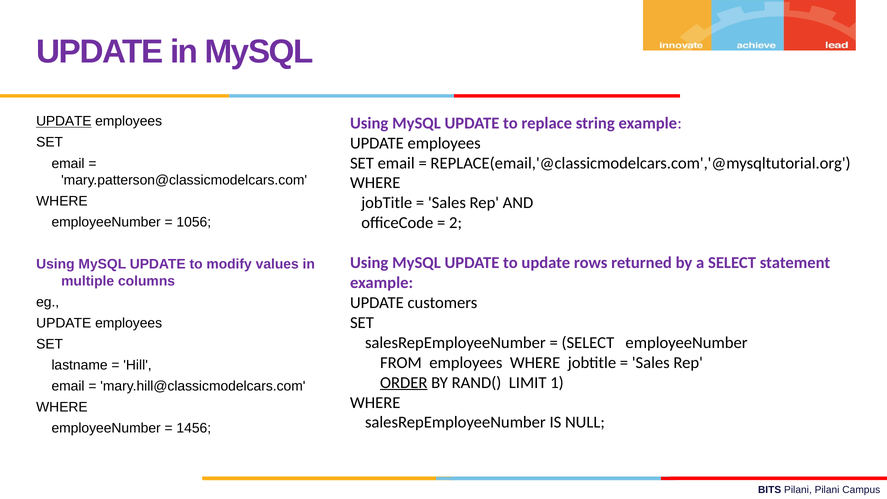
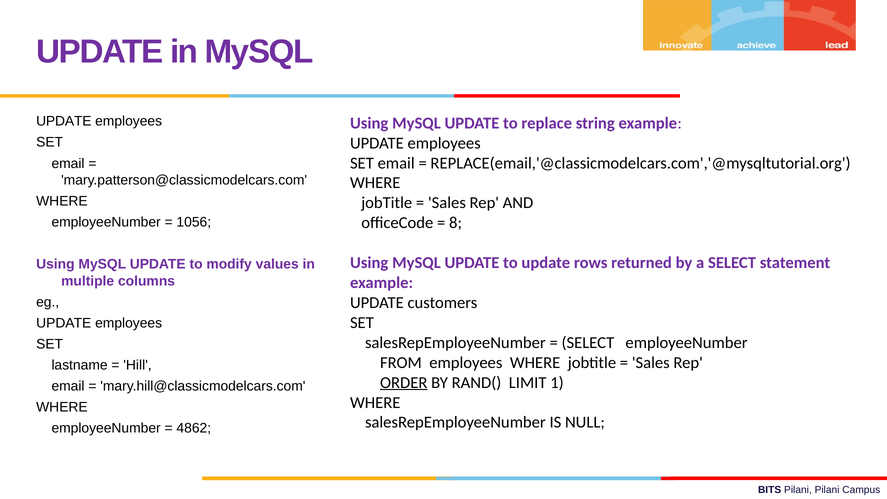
UPDATE at (64, 121) underline: present -> none
2: 2 -> 8
1456: 1456 -> 4862
